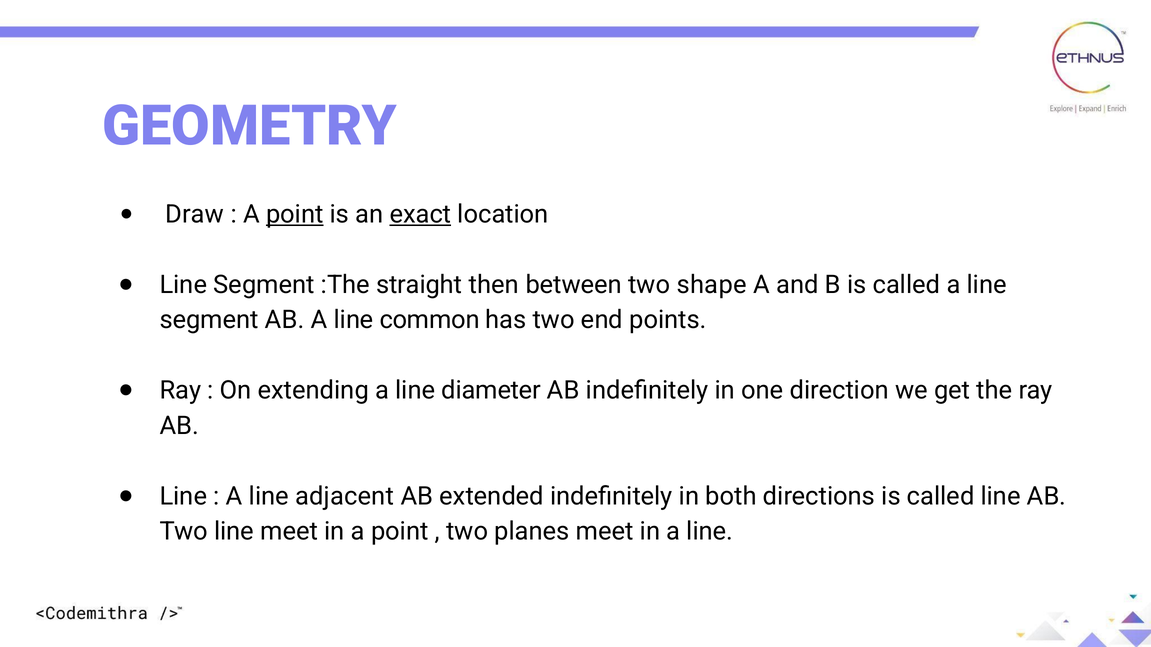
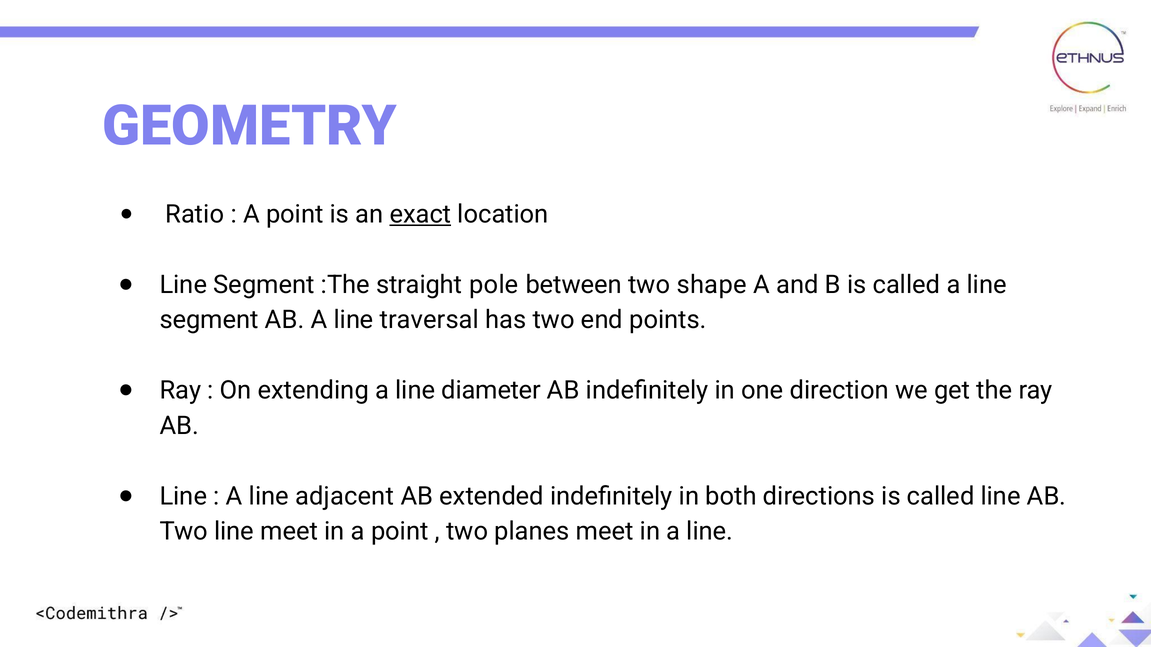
Draw: Draw -> Ratio
point at (295, 214) underline: present -> none
then: then -> pole
common: common -> traversal
